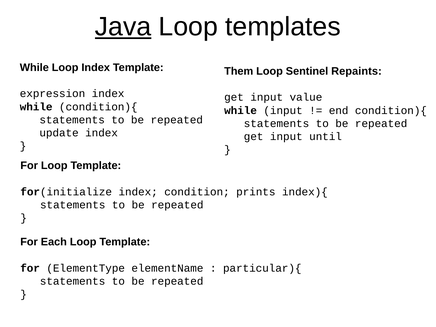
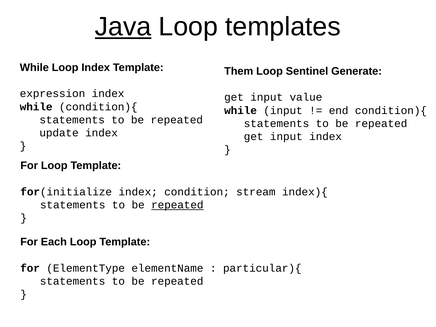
Repaints: Repaints -> Generate
input until: until -> index
prints: prints -> stream
repeated at (177, 205) underline: none -> present
